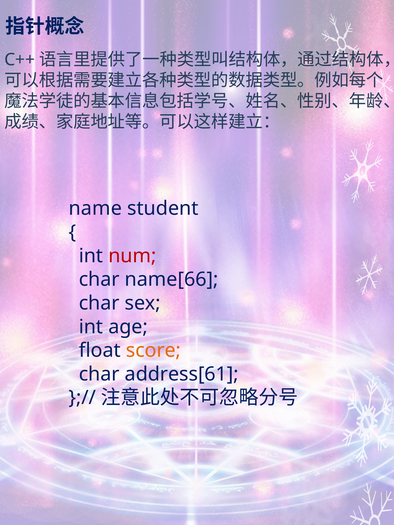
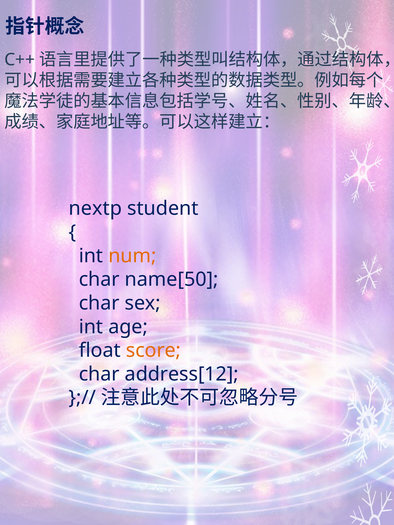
name: name -> nextp
num colour: red -> orange
name[66: name[66 -> name[50
address[61: address[61 -> address[12
